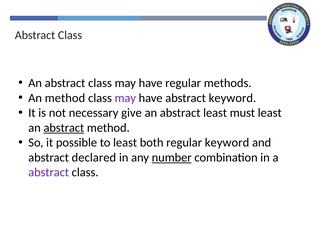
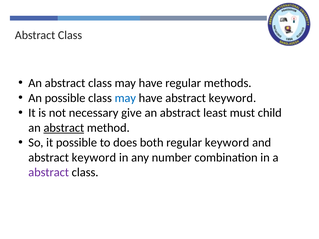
An method: method -> possible
may at (125, 98) colour: purple -> blue
must least: least -> child
to least: least -> does
declared at (94, 158): declared -> keyword
number underline: present -> none
